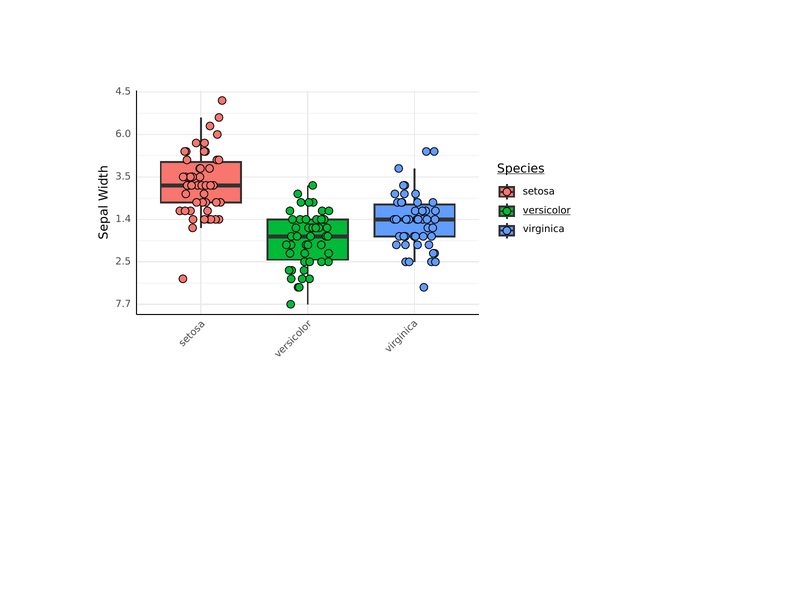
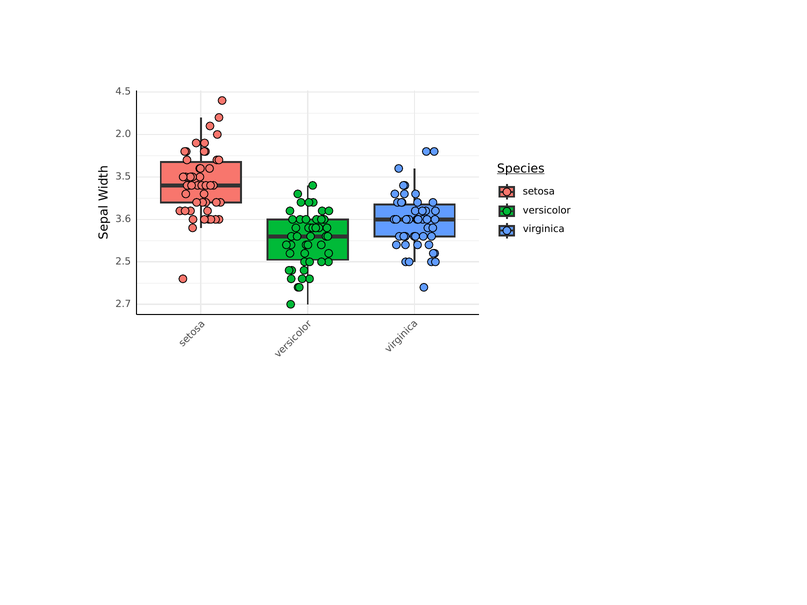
6.0: 6.0 -> 2.0
versicolor underline: present -> none
1.4: 1.4 -> 3.6
7.7: 7.7 -> 2.7
